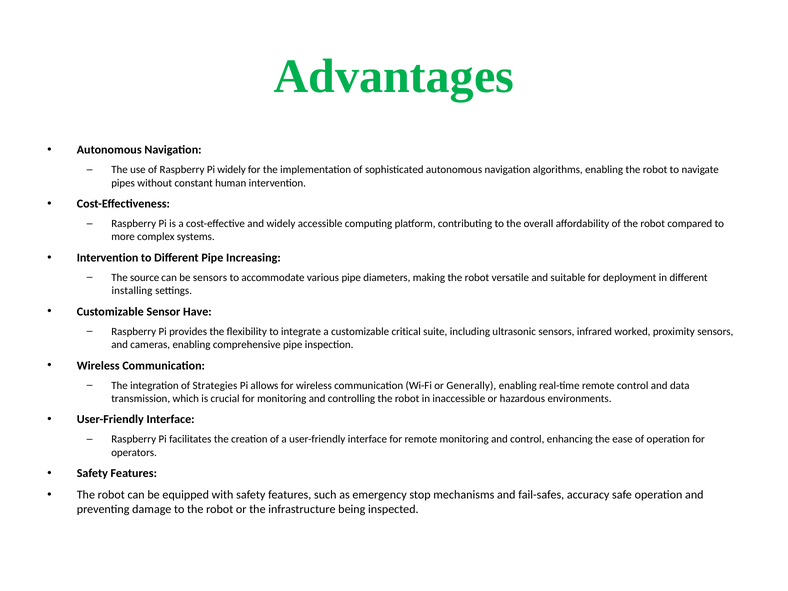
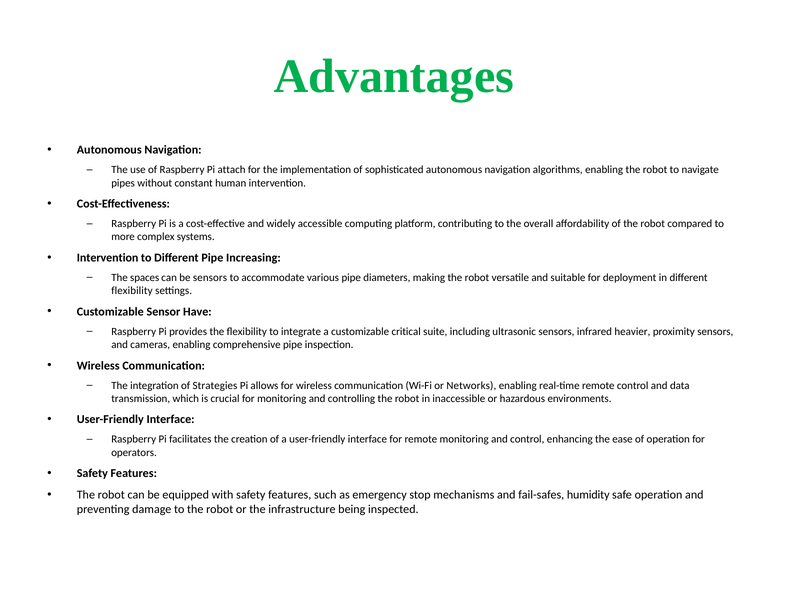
Pi widely: widely -> attach
source: source -> spaces
installing at (132, 291): installing -> flexibility
worked: worked -> heavier
Generally: Generally -> Networks
accuracy: accuracy -> humidity
